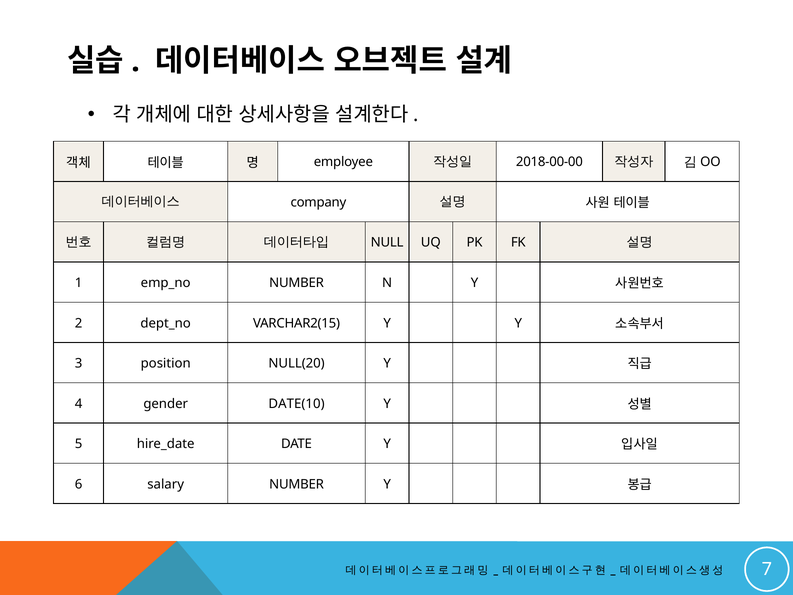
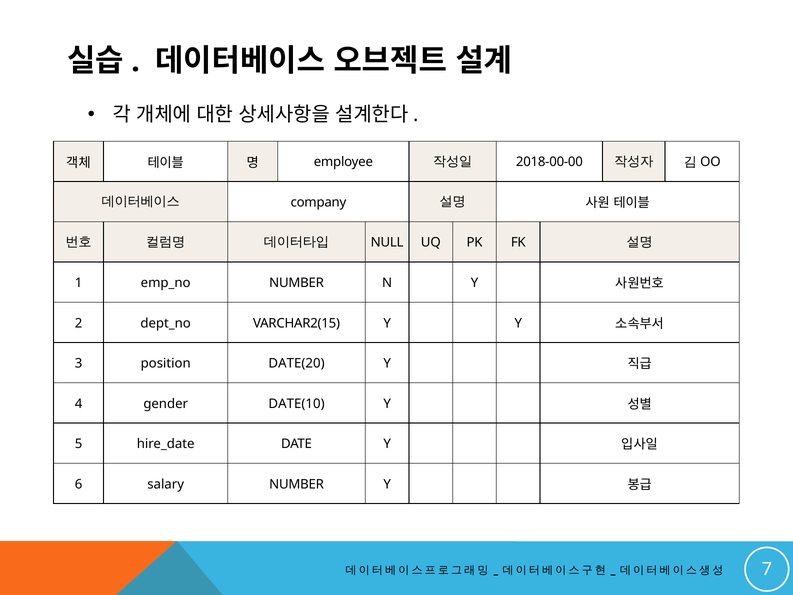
NULL(20: NULL(20 -> DATE(20
